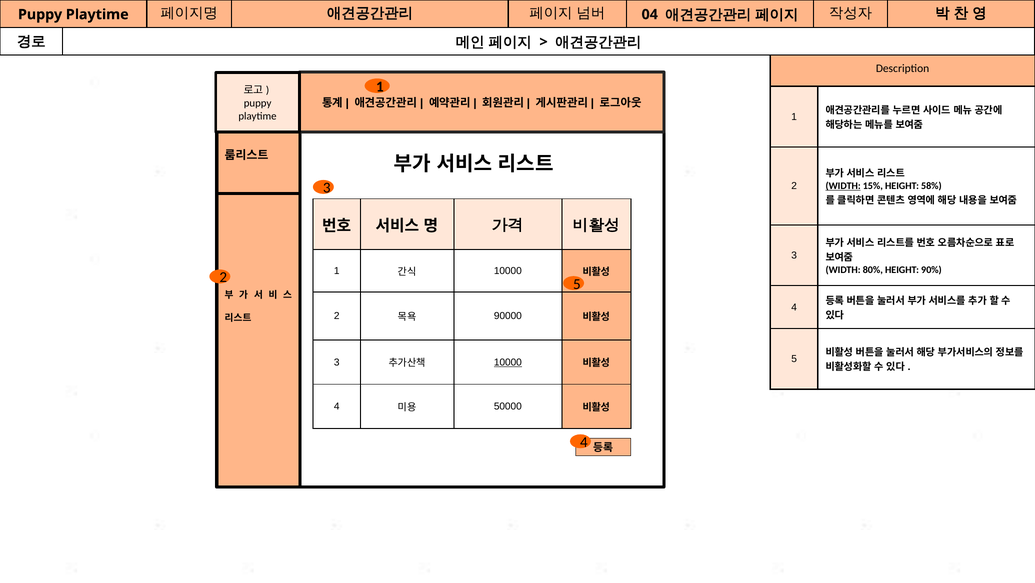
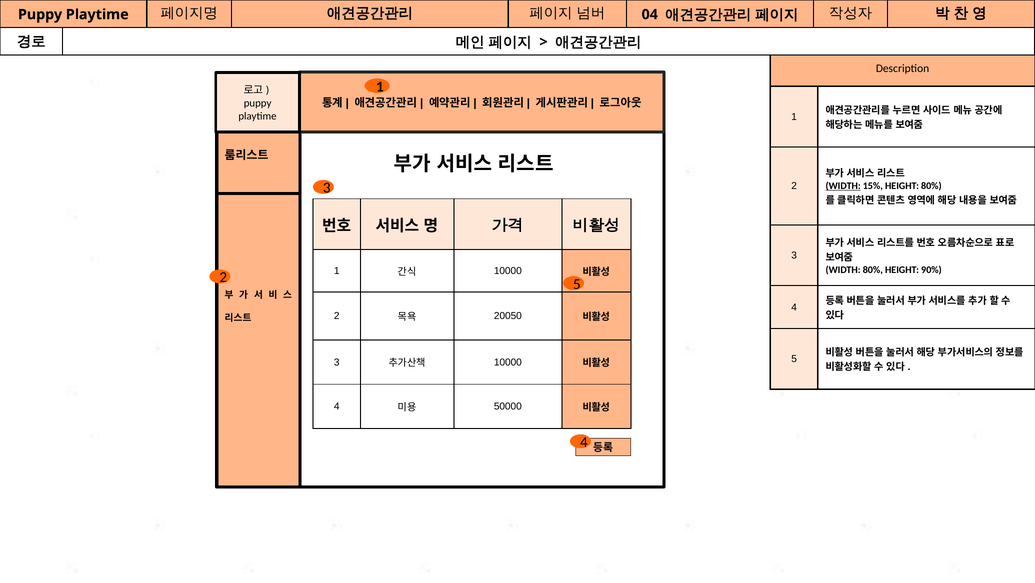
HEIGHT 58%: 58% -> 80%
90000: 90000 -> 20050
10000 at (508, 362) underline: present -> none
